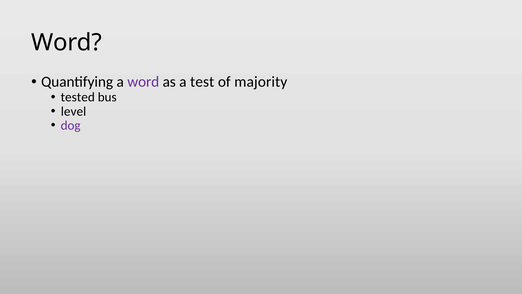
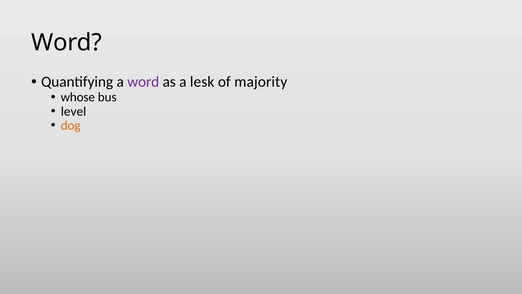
test: test -> lesk
tested: tested -> whose
dog colour: purple -> orange
